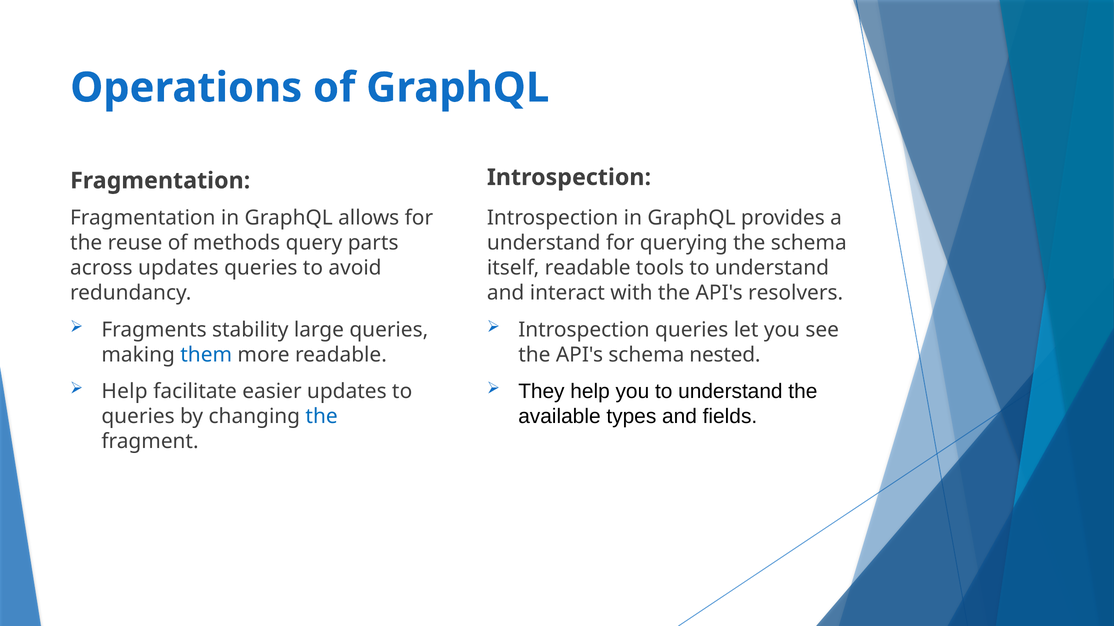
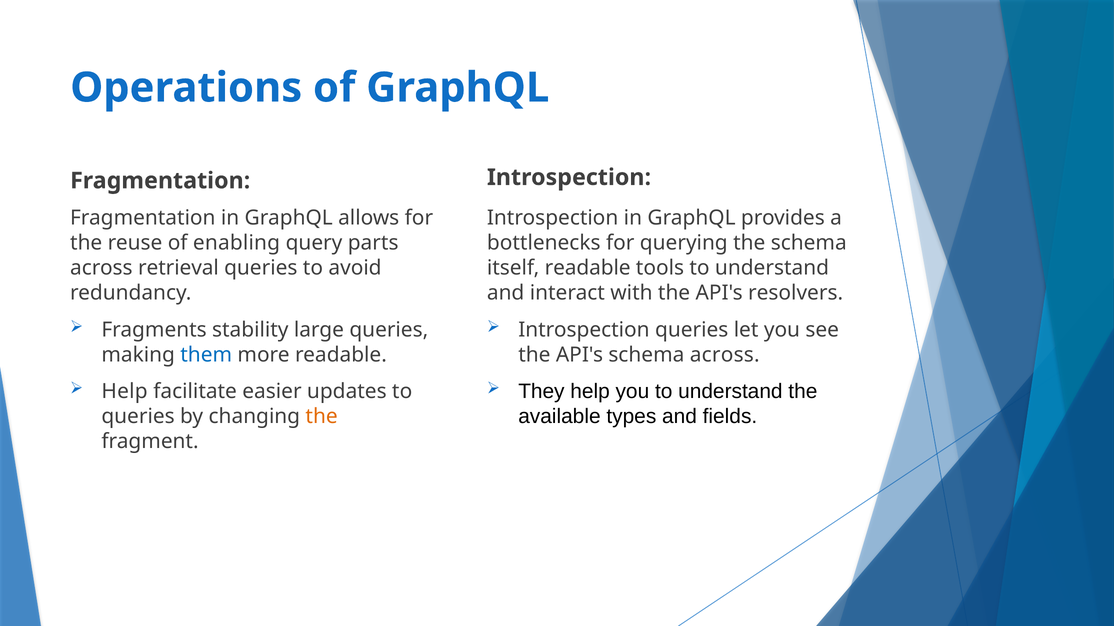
methods: methods -> enabling
understand at (544, 243): understand -> bottlenecks
across updates: updates -> retrieval
schema nested: nested -> across
the at (322, 417) colour: blue -> orange
